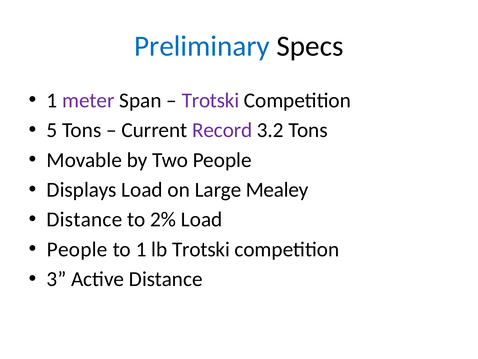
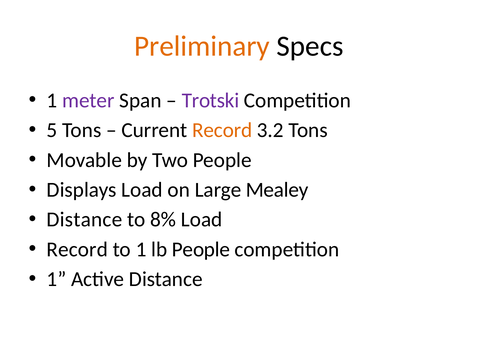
Preliminary colour: blue -> orange
Record at (222, 130) colour: purple -> orange
2%: 2% -> 8%
People at (77, 249): People -> Record
lb Trotski: Trotski -> People
3 at (56, 279): 3 -> 1
